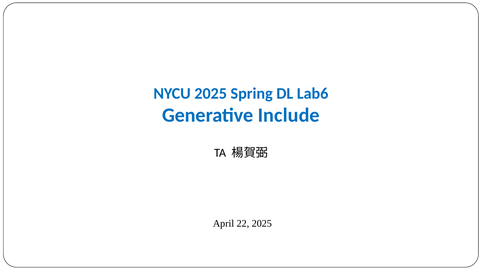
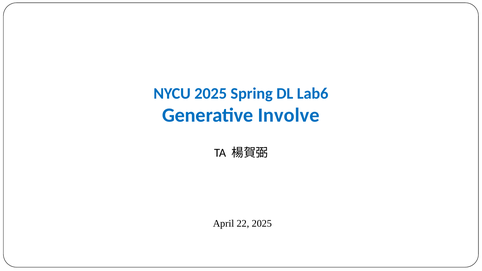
Include: Include -> Involve
